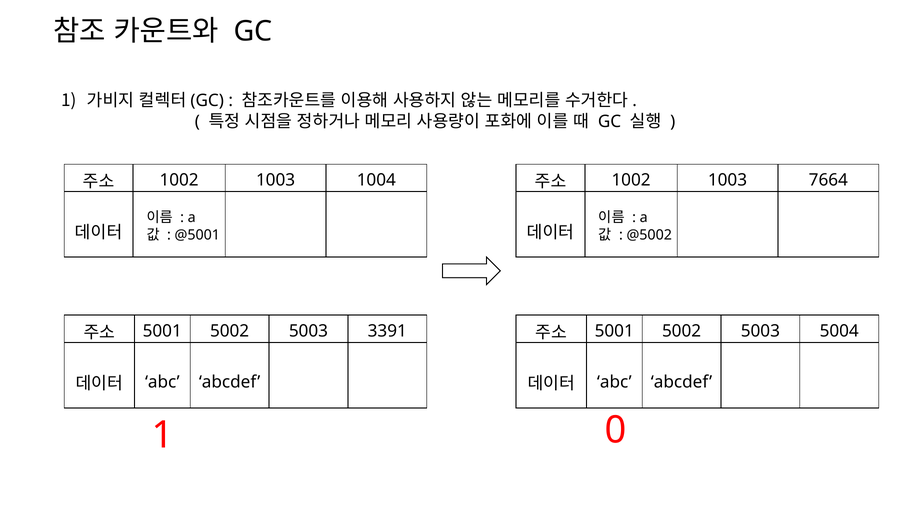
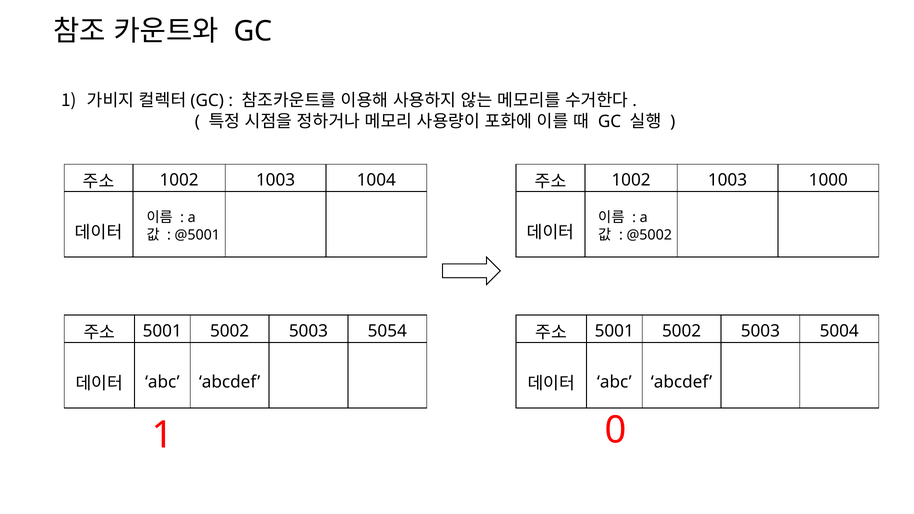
7664: 7664 -> 1000
3391: 3391 -> 5054
